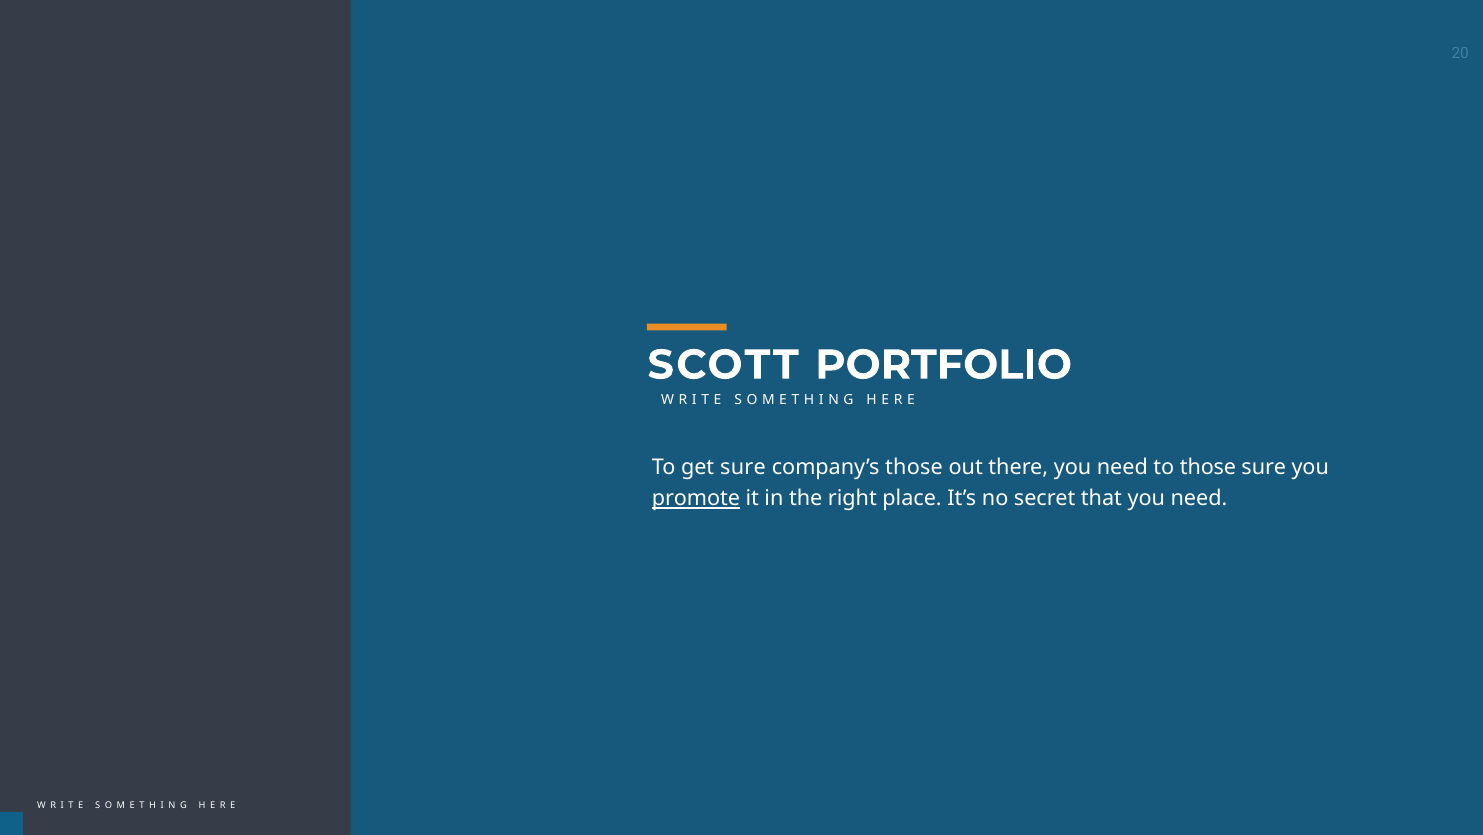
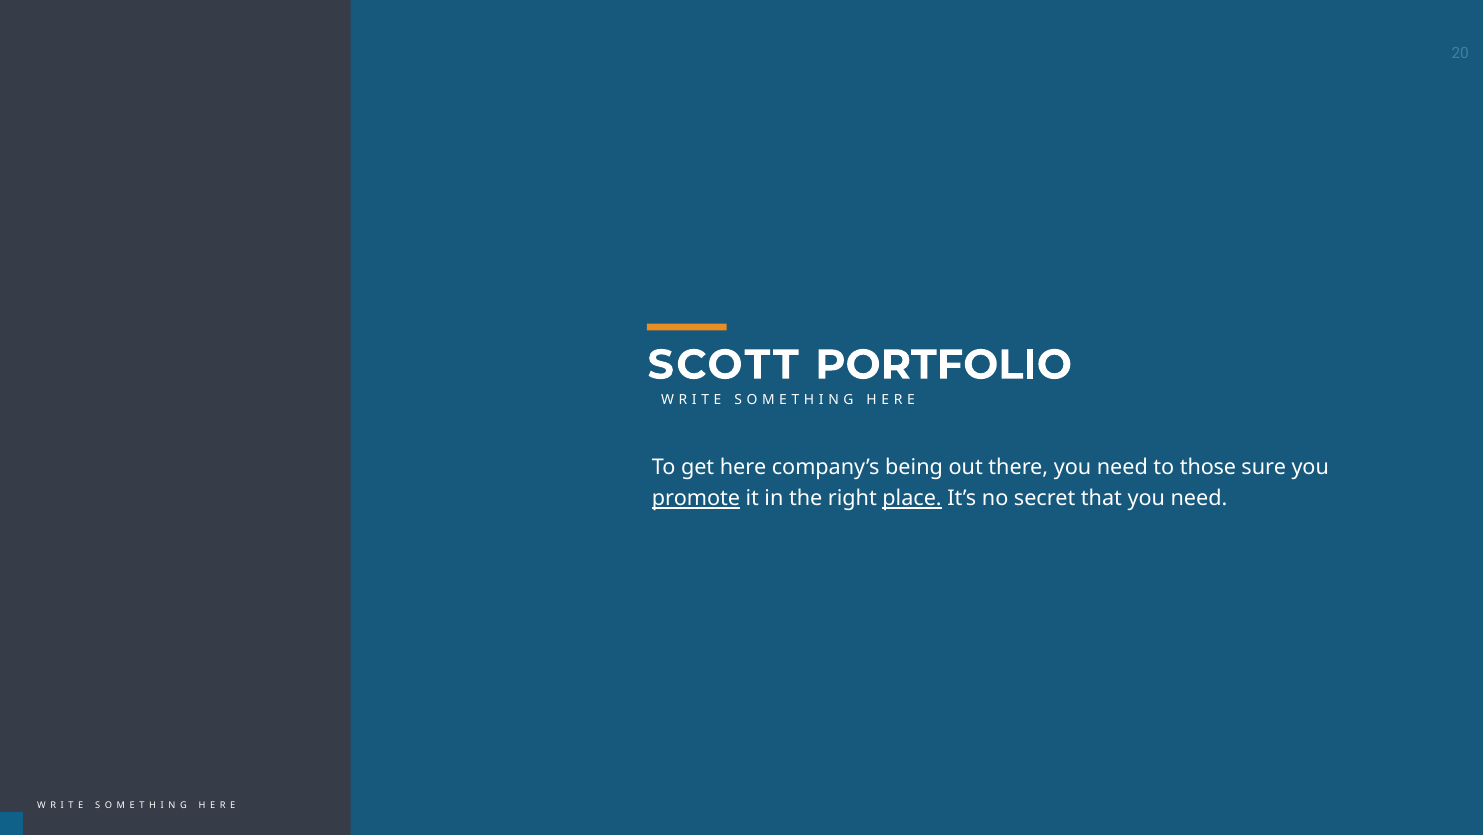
get sure: sure -> here
company’s those: those -> being
place underline: none -> present
